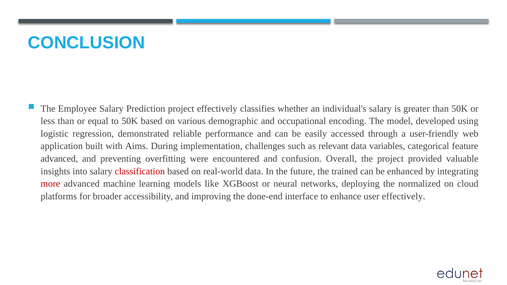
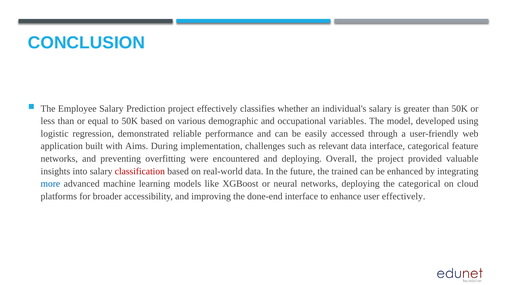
encoding: encoding -> variables
data variables: variables -> interface
advanced at (59, 159): advanced -> networks
and confusion: confusion -> deploying
more colour: red -> blue
the normalized: normalized -> categorical
